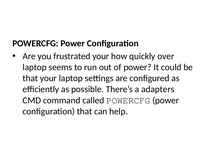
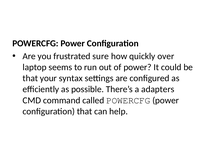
frustrated your: your -> sure
your laptop: laptop -> syntax
